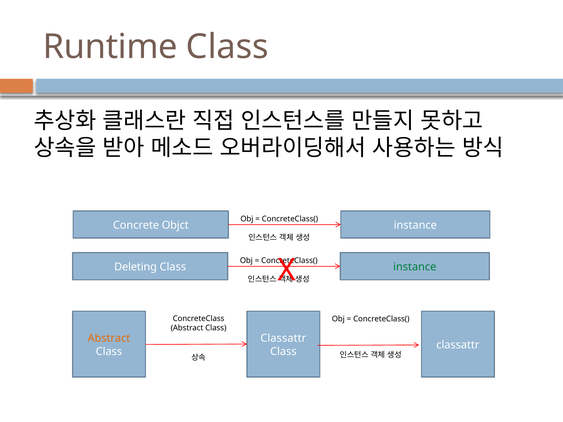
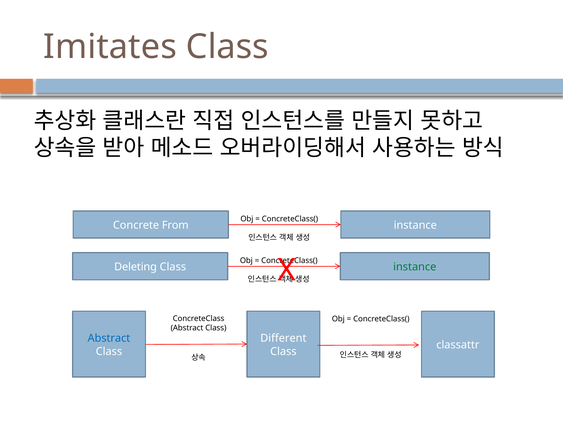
Runtime: Runtime -> Imitates
Objct: Objct -> From
Abstract at (109, 338) colour: orange -> blue
Classattr at (283, 338): Classattr -> Different
